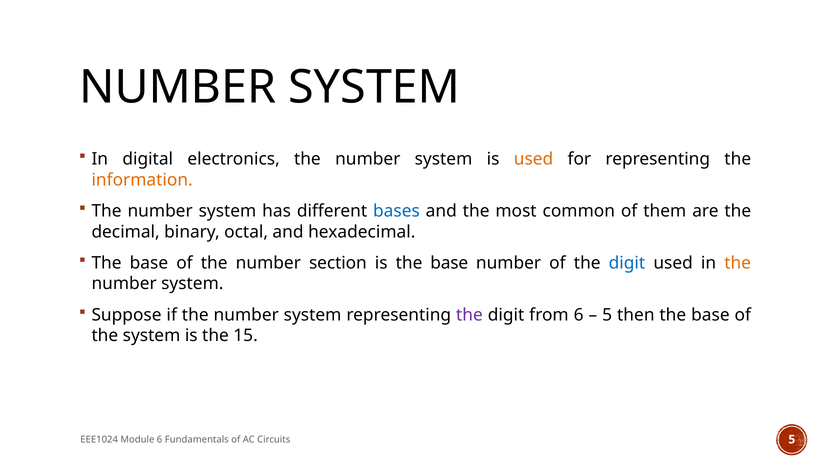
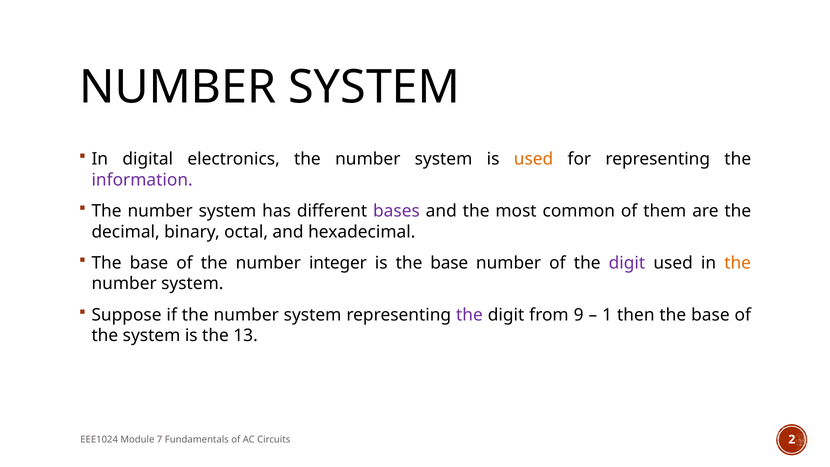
information colour: orange -> purple
bases colour: blue -> purple
section: section -> integer
digit at (627, 263) colour: blue -> purple
from 6: 6 -> 9
5 at (607, 315): 5 -> 1
15: 15 -> 13
Module 6: 6 -> 7
Circuits 5: 5 -> 2
